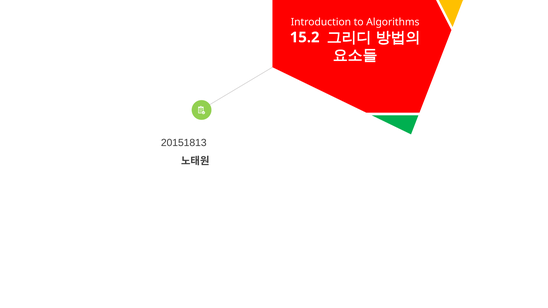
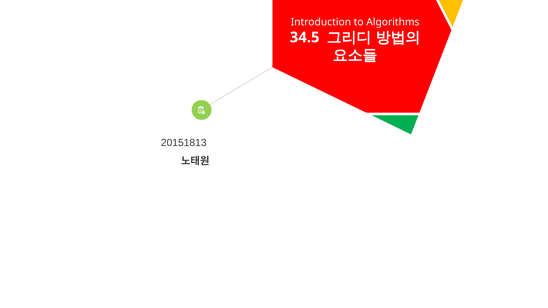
15.2: 15.2 -> 34.5
